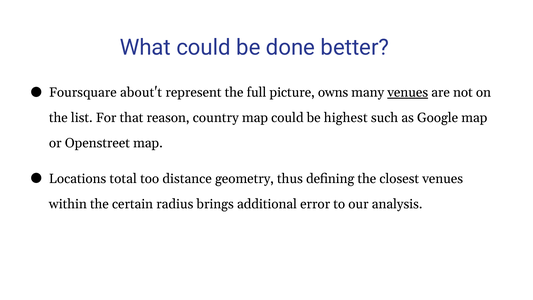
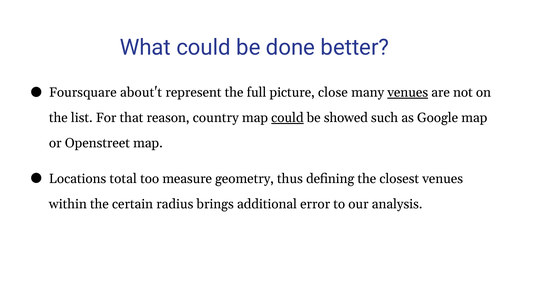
owns: owns -> close
could at (287, 118) underline: none -> present
highest: highest -> showed
distance: distance -> measure
